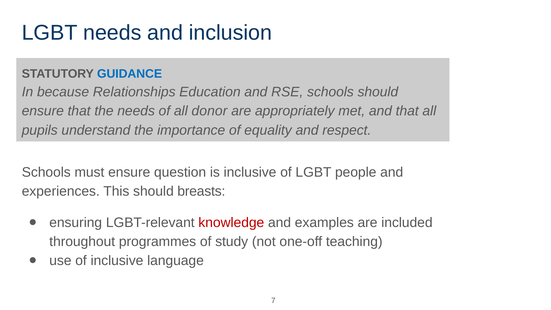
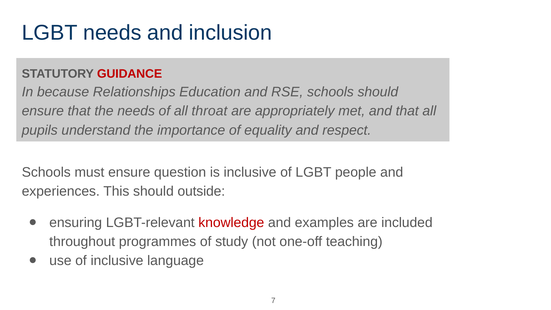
GUIDANCE colour: blue -> red
donor: donor -> throat
breasts: breasts -> outside
